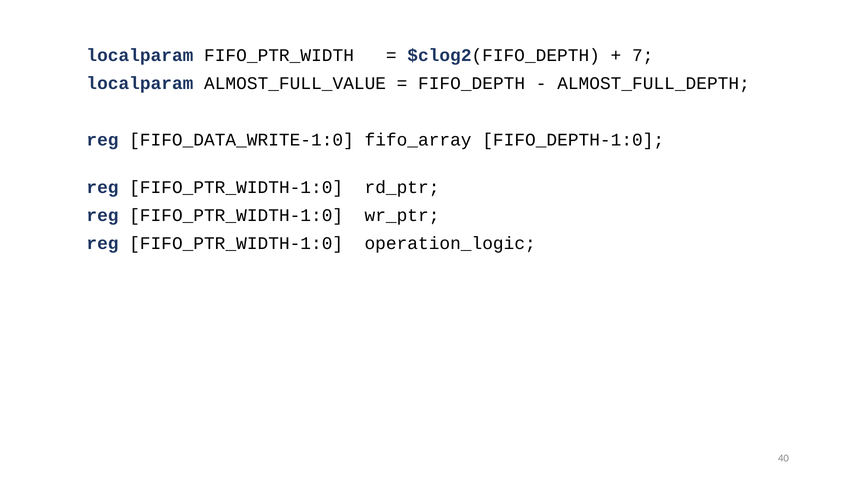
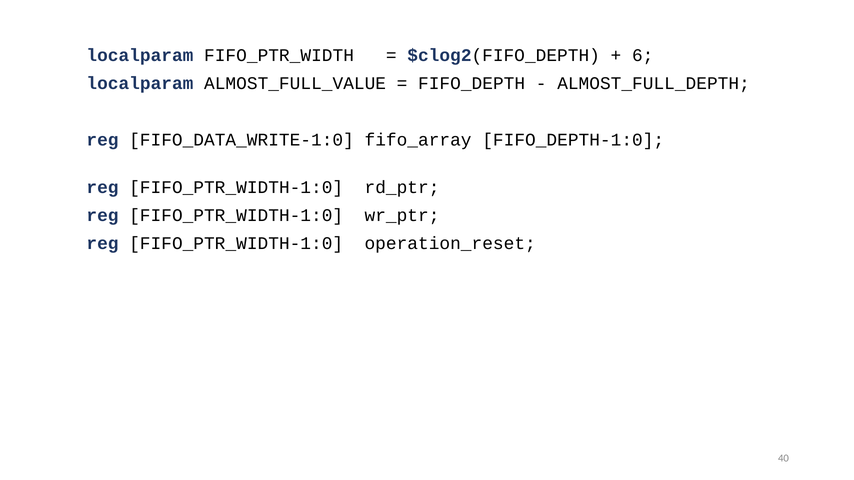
7: 7 -> 6
operation_logic: operation_logic -> operation_reset
